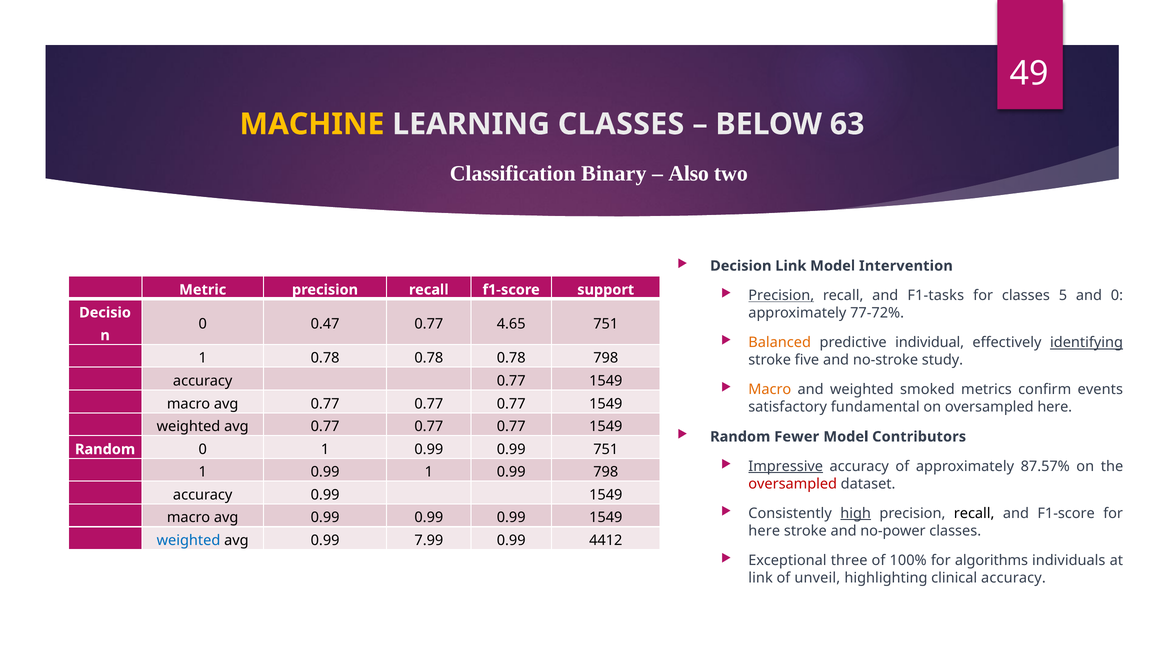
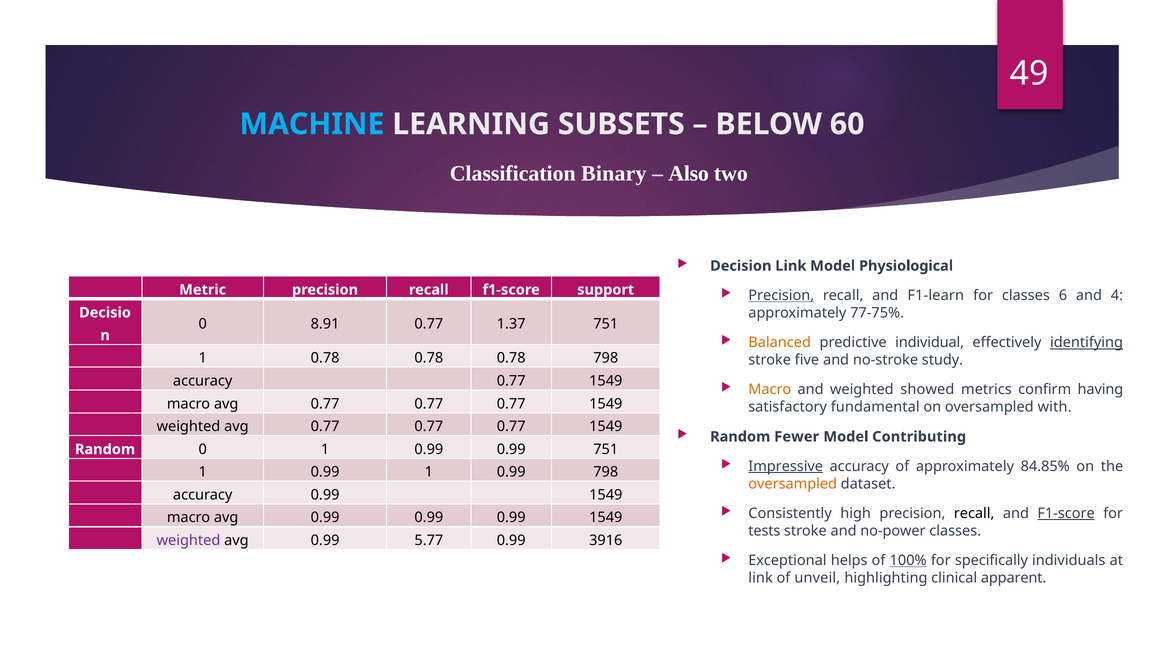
MACHINE colour: yellow -> light blue
LEARNING CLASSES: CLASSES -> SUBSETS
63: 63 -> 60
Intervention: Intervention -> Physiological
F1-tasks: F1-tasks -> F1-learn
5: 5 -> 6
and 0: 0 -> 4
77-72%: 77-72% -> 77-75%
0.47: 0.47 -> 8.91
4.65: 4.65 -> 1.37
smoked: smoked -> showed
events: events -> having
oversampled here: here -> with
Contributors: Contributors -> Contributing
87.57%: 87.57% -> 84.85%
oversampled at (793, 484) colour: red -> orange
high underline: present -> none
F1-score at (1066, 514) underline: none -> present
here at (764, 531): here -> tests
weighted at (189, 541) colour: blue -> purple
7.99: 7.99 -> 5.77
4412: 4412 -> 3916
three: three -> helps
100% underline: none -> present
algorithms: algorithms -> specifically
clinical accuracy: accuracy -> apparent
